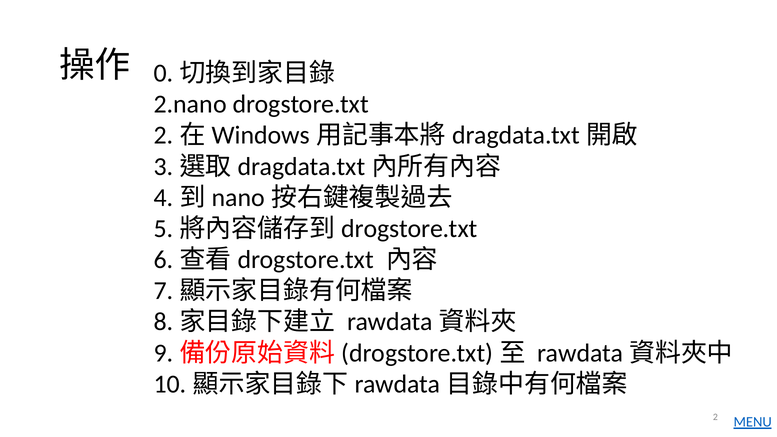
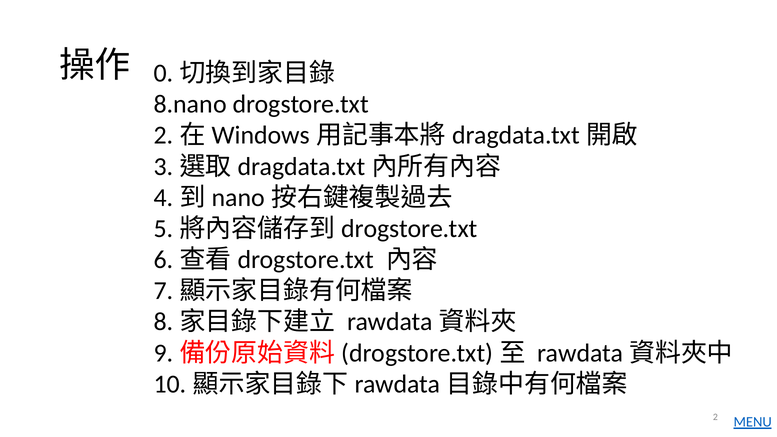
2.nano: 2.nano -> 8.nano
